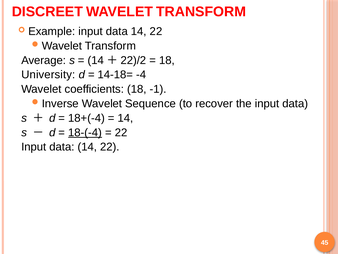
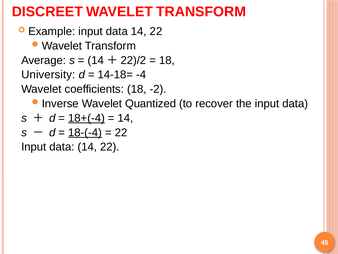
-1: -1 -> -2
Sequence: Sequence -> Quantized
18+(-4 underline: none -> present
